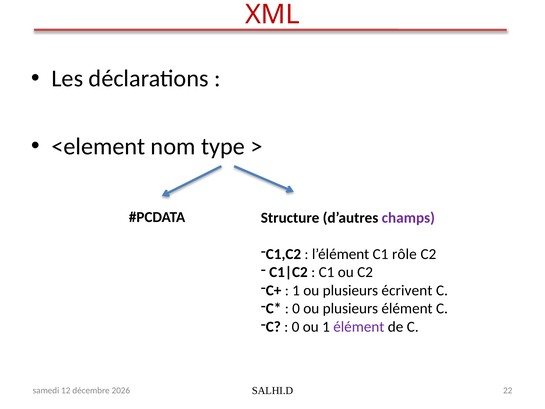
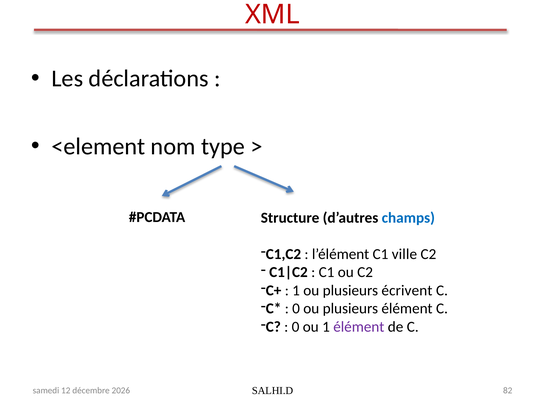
champs colour: purple -> blue
rôle: rôle -> ville
22: 22 -> 82
